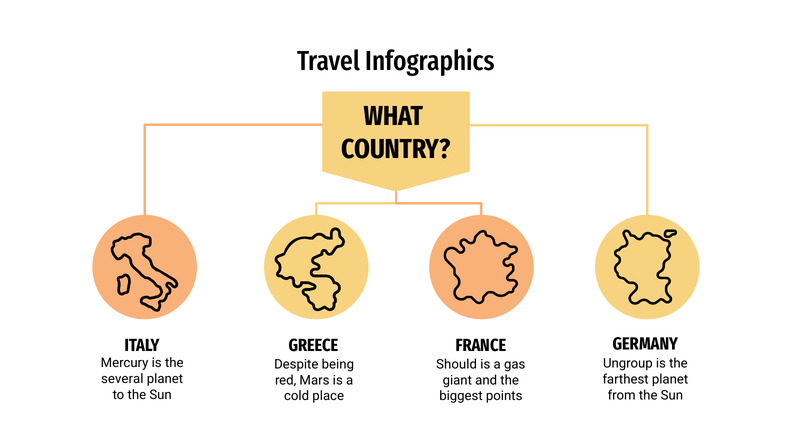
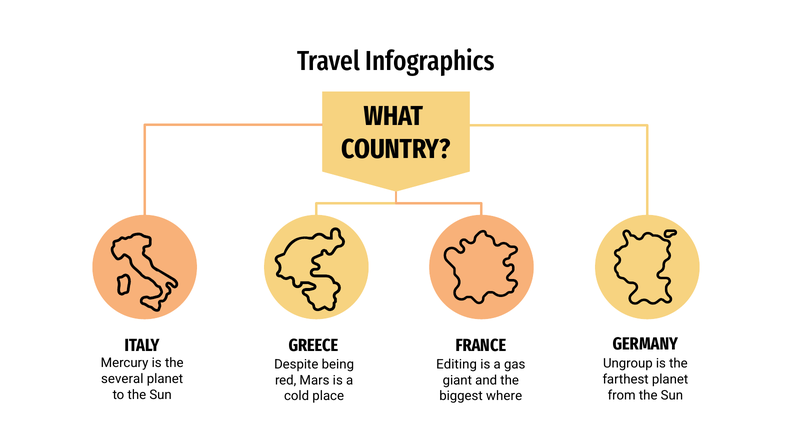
Should: Should -> Editing
points: points -> where
